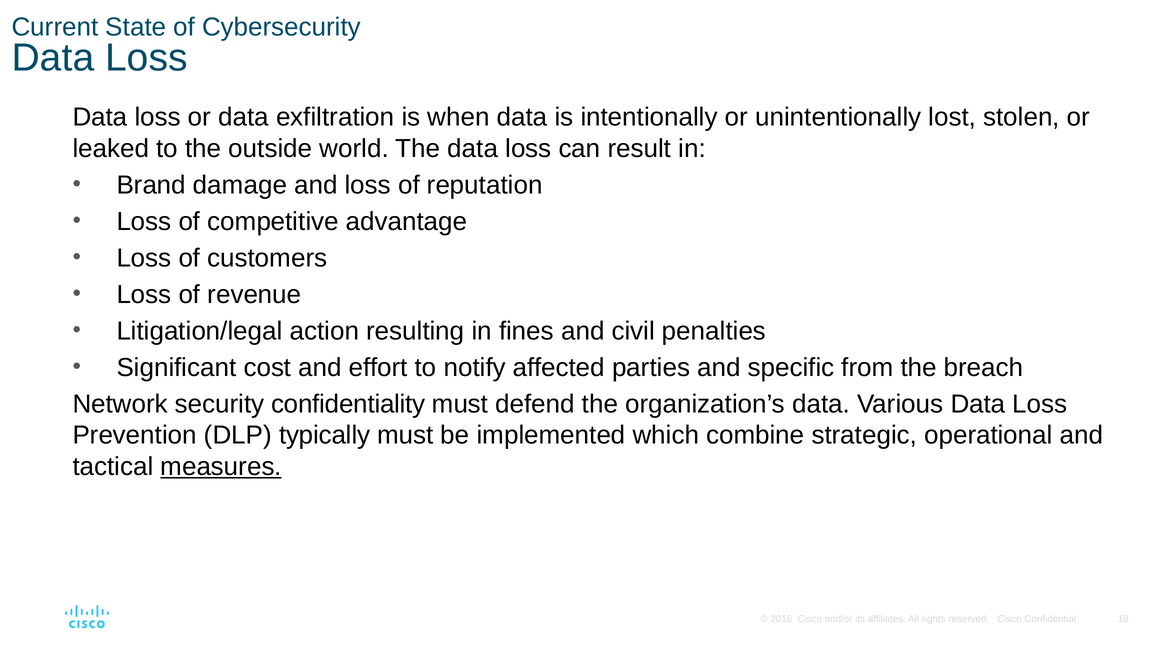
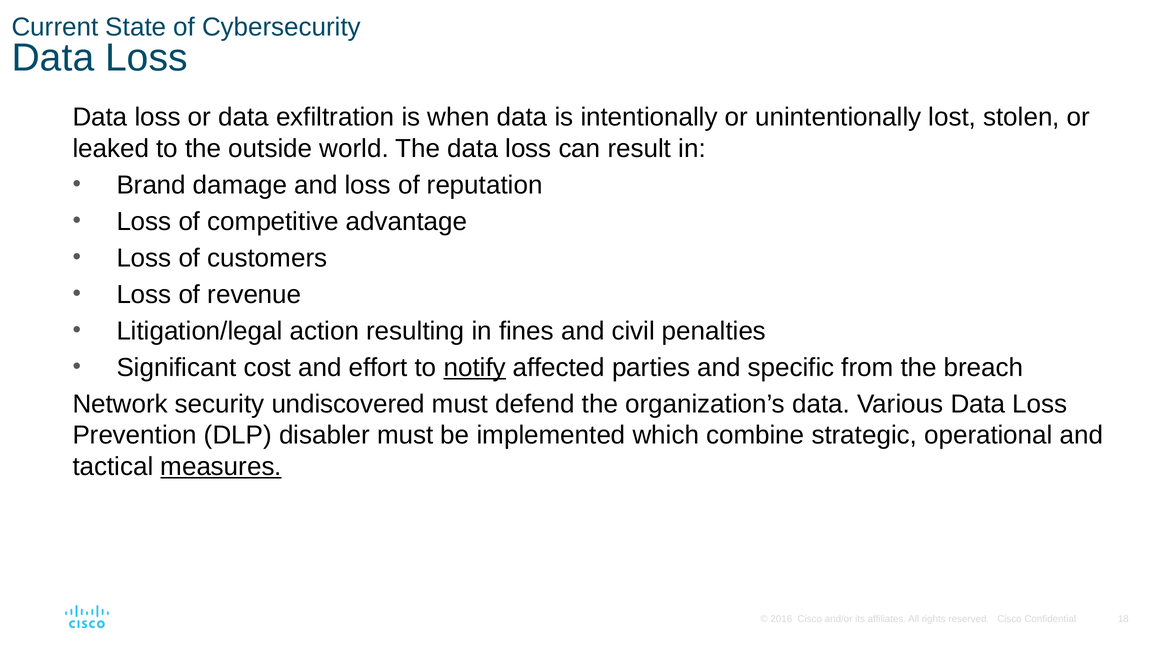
notify underline: none -> present
confidentiality: confidentiality -> undiscovered
typically: typically -> disabler
